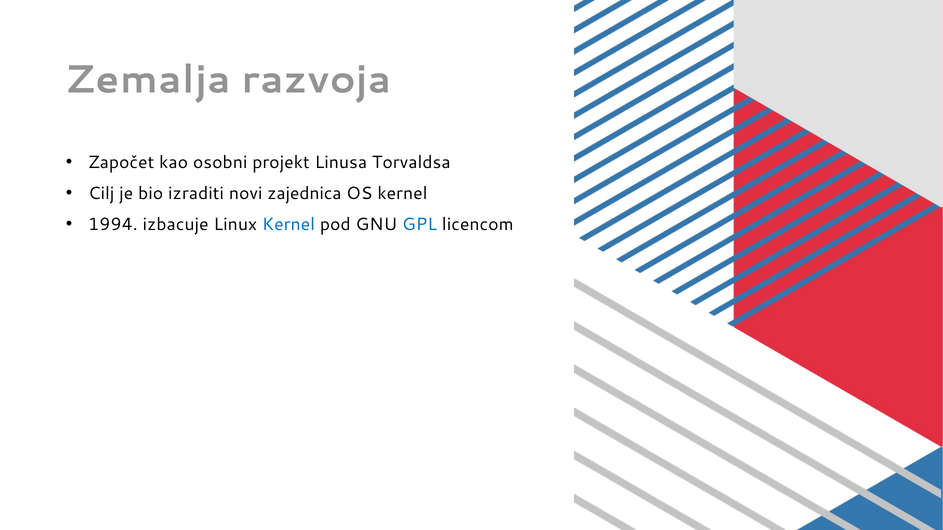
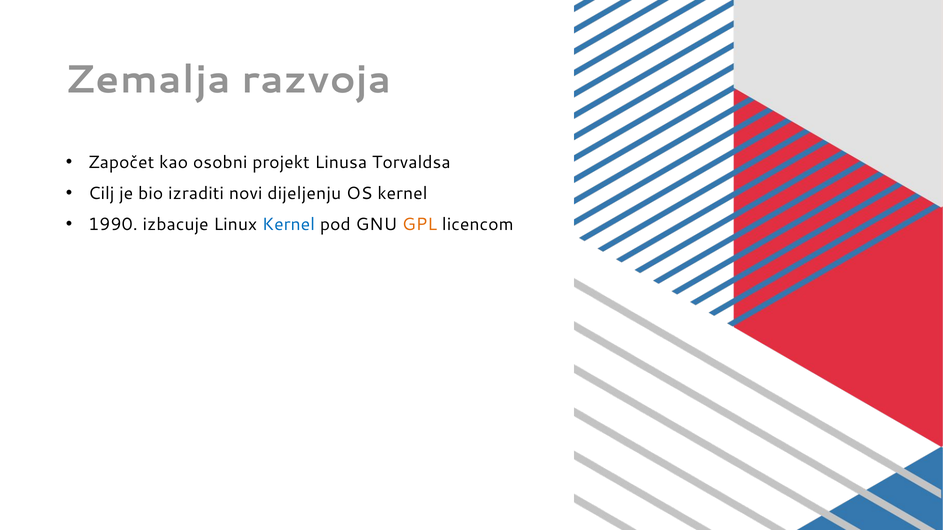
zajednica: zajednica -> dijeljenju
1994: 1994 -> 1990
GPL colour: blue -> orange
